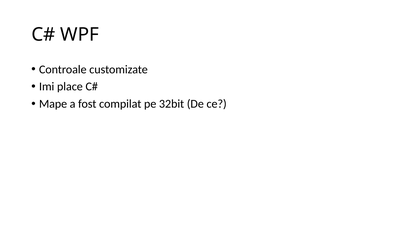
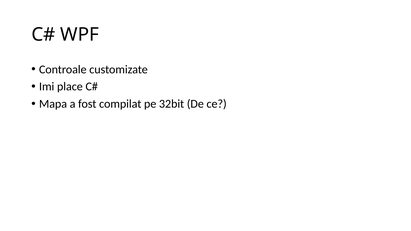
Mape: Mape -> Mapa
